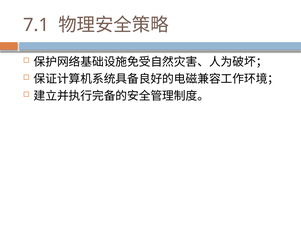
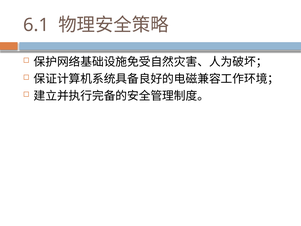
7.1: 7.1 -> 6.1
